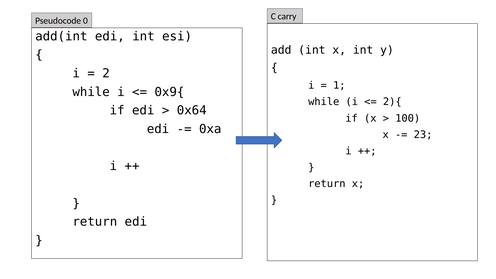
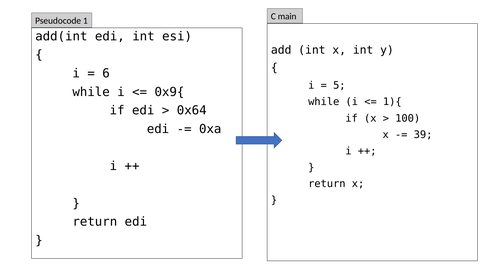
0: 0 -> 1
carry: carry -> main
2: 2 -> 6
1: 1 -> 5
2){: 2){ -> 1){
23: 23 -> 39
